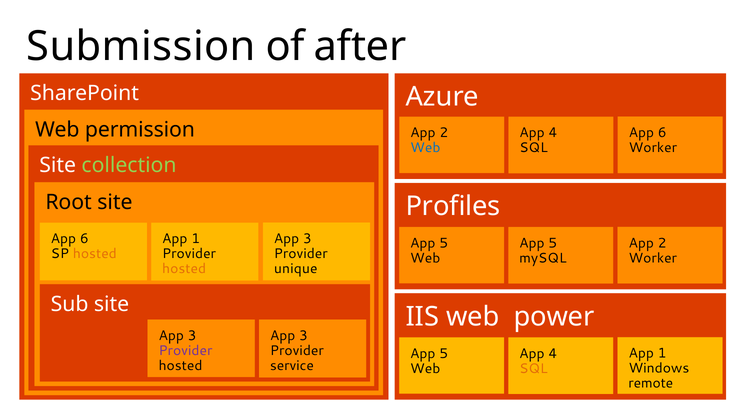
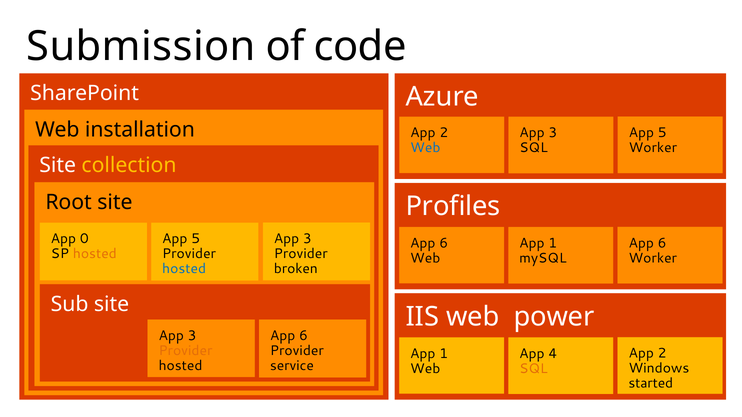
after: after -> code
permission: permission -> installation
6 at (662, 133): 6 -> 5
4 at (553, 133): 4 -> 3
collection colour: light green -> yellow
6 at (84, 239): 6 -> 0
1 at (196, 239): 1 -> 5
2 at (662, 243): 2 -> 6
5 at (444, 243): 5 -> 6
5 at (553, 243): 5 -> 1
unique: unique -> broken
hosted at (184, 269) colour: orange -> blue
3 at (304, 336): 3 -> 6
Provider at (185, 351) colour: purple -> orange
1 at (662, 354): 1 -> 2
5 at (444, 354): 5 -> 1
remote: remote -> started
